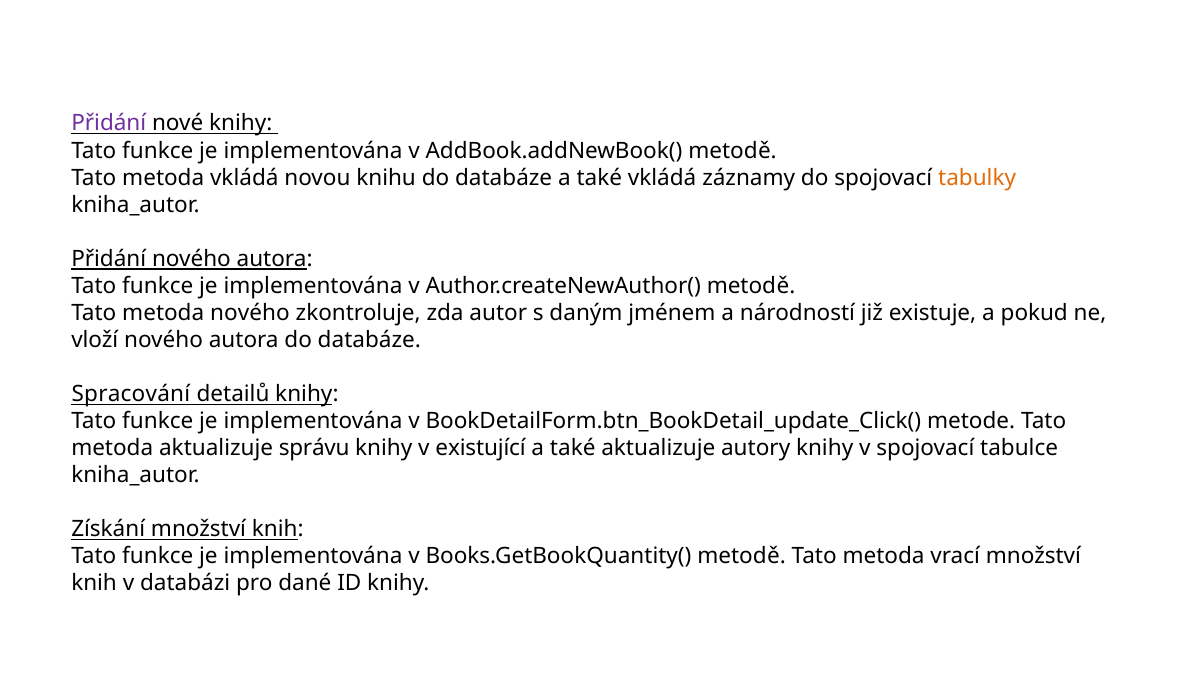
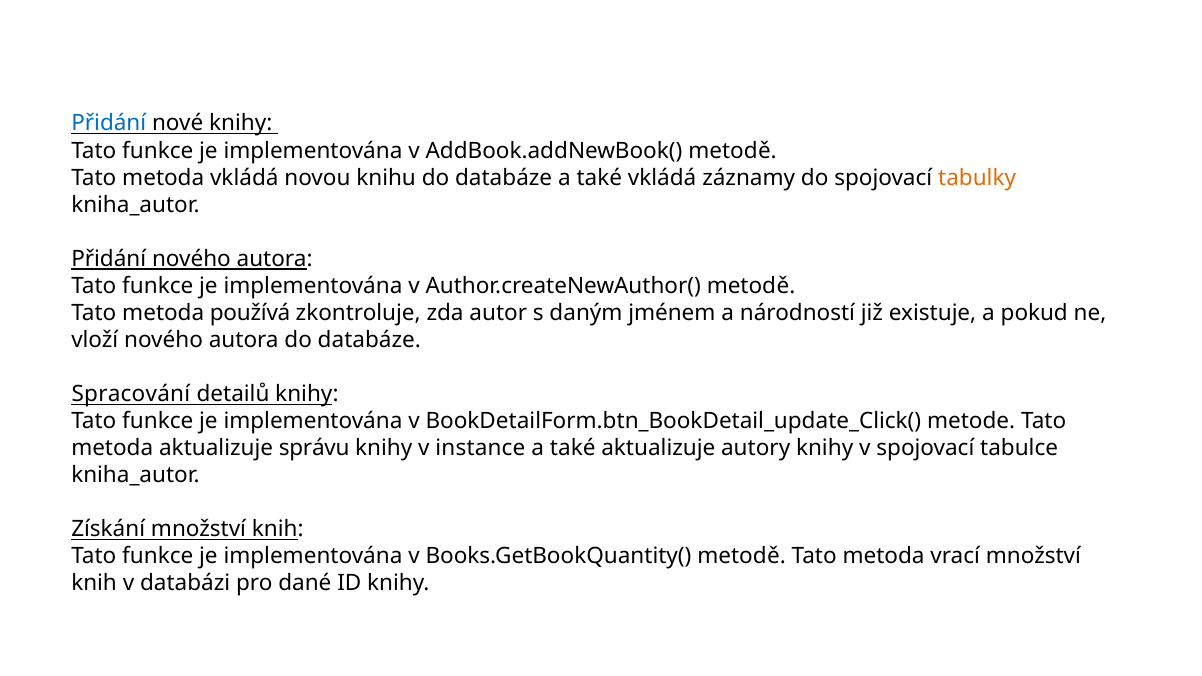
Přidání at (109, 124) colour: purple -> blue
metoda nového: nového -> používá
existující: existující -> instance
